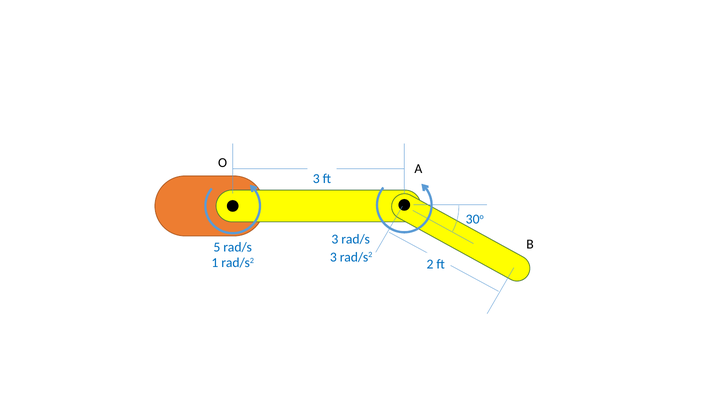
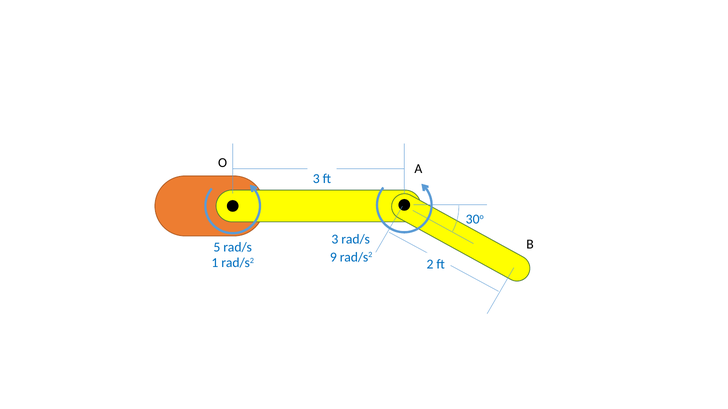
rad/s2 3: 3 -> 9
